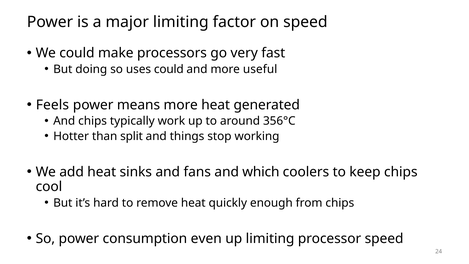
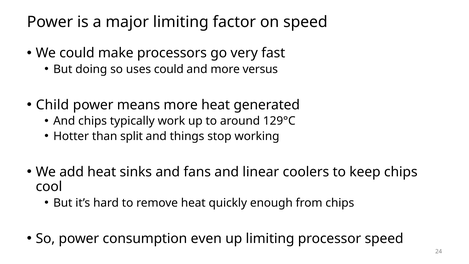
useful: useful -> versus
Feels: Feels -> Child
356°C: 356°C -> 129°C
which: which -> linear
